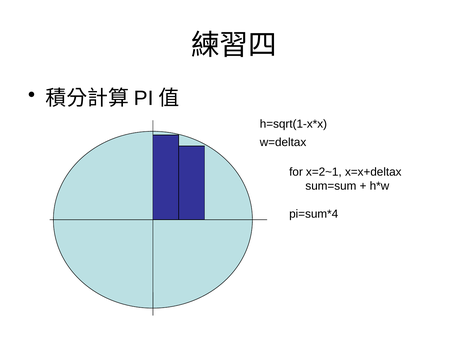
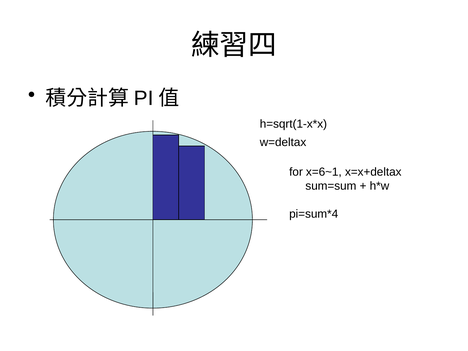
x=2~1: x=2~1 -> x=6~1
